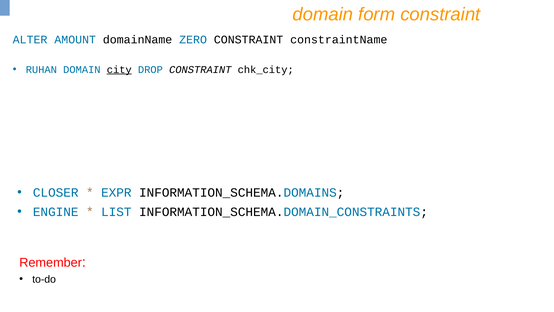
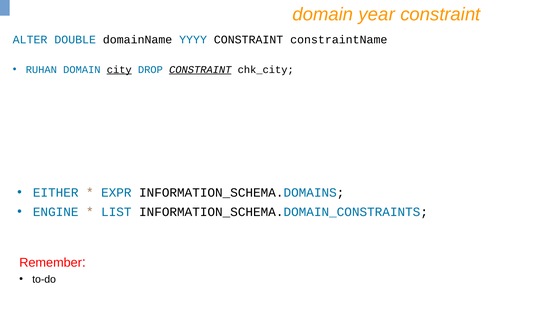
form: form -> year
AMOUNT: AMOUNT -> DOUBLE
ZERO: ZERO -> YYYY
CONSTRAINT at (200, 70) underline: none -> present
CLOSER: CLOSER -> EITHER
